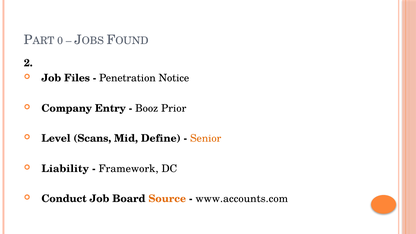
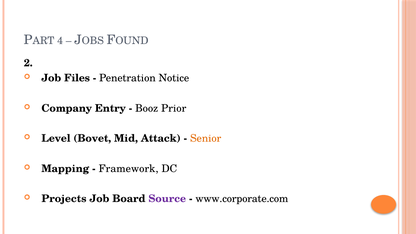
0: 0 -> 4
Scans: Scans -> Bovet
Define: Define -> Attack
Liability: Liability -> Mapping
Conduct: Conduct -> Projects
Source colour: orange -> purple
www.accounts.com: www.accounts.com -> www.corporate.com
